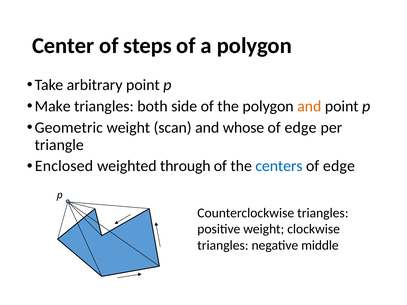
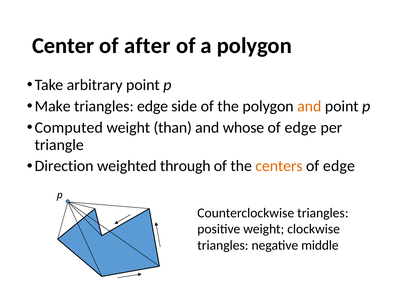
steps: steps -> after
triangles both: both -> edge
Geometric: Geometric -> Computed
scan: scan -> than
Enclosed: Enclosed -> Direction
centers colour: blue -> orange
